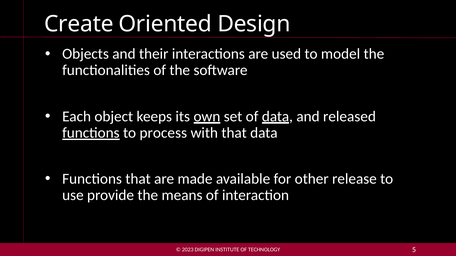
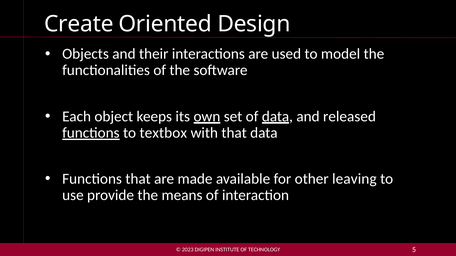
process: process -> textbox
release: release -> leaving
